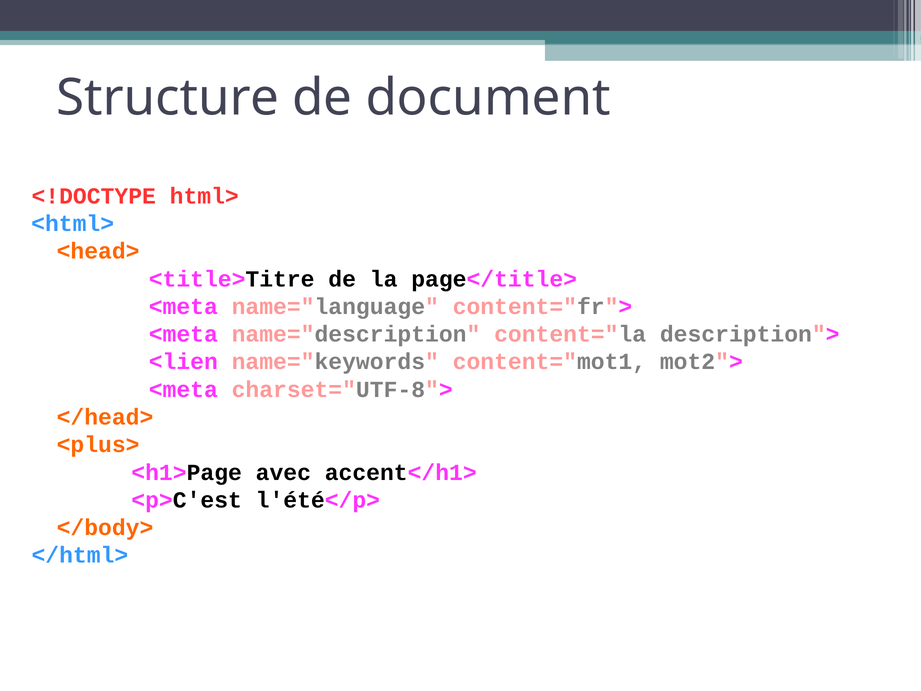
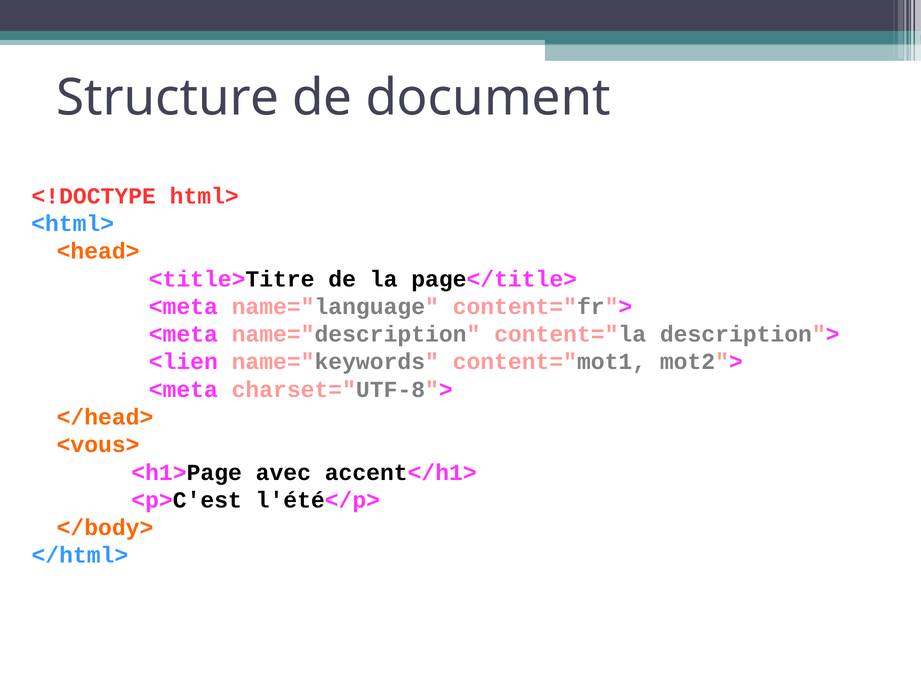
<plus>: <plus> -> <vous>
